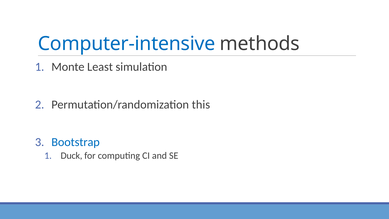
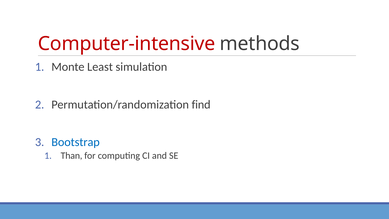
Computer-intensive colour: blue -> red
this: this -> find
Duck: Duck -> Than
